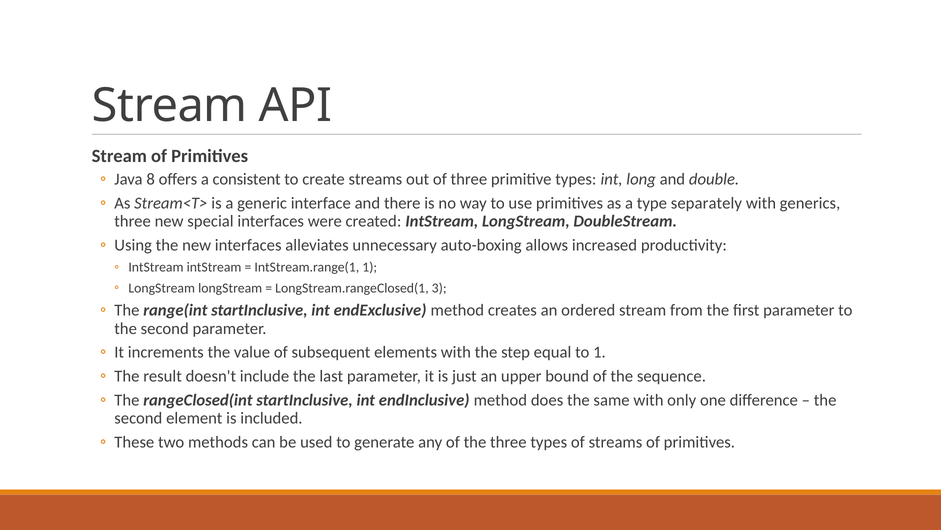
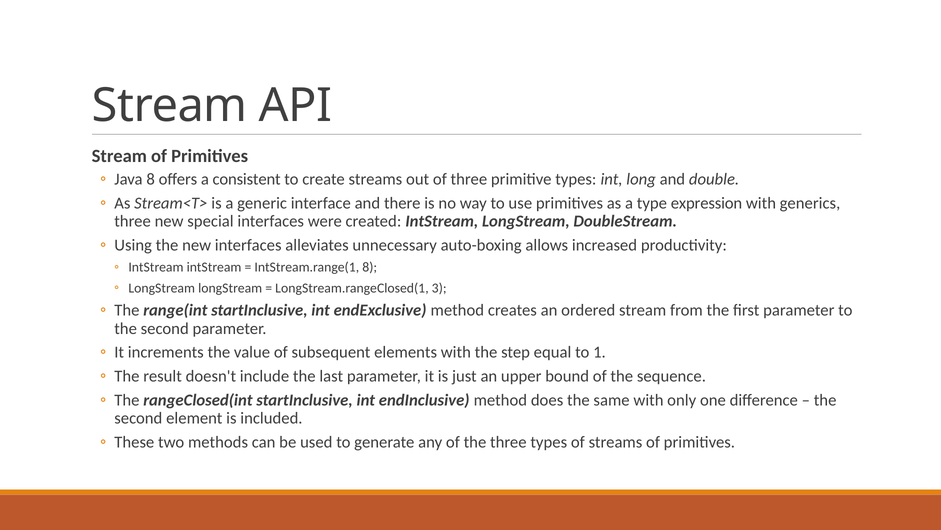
separately: separately -> expression
IntStream.range(1 1: 1 -> 8
